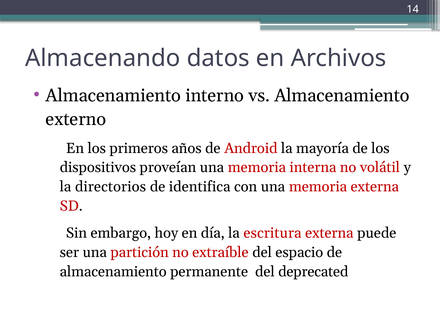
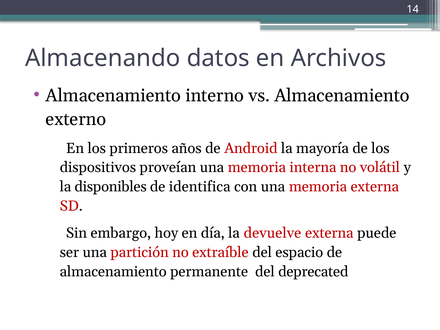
directorios: directorios -> disponibles
escritura: escritura -> devuelve
